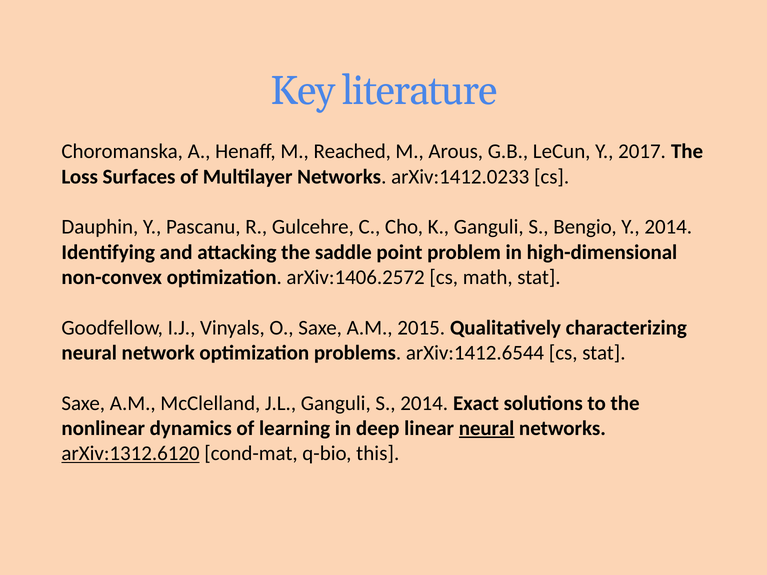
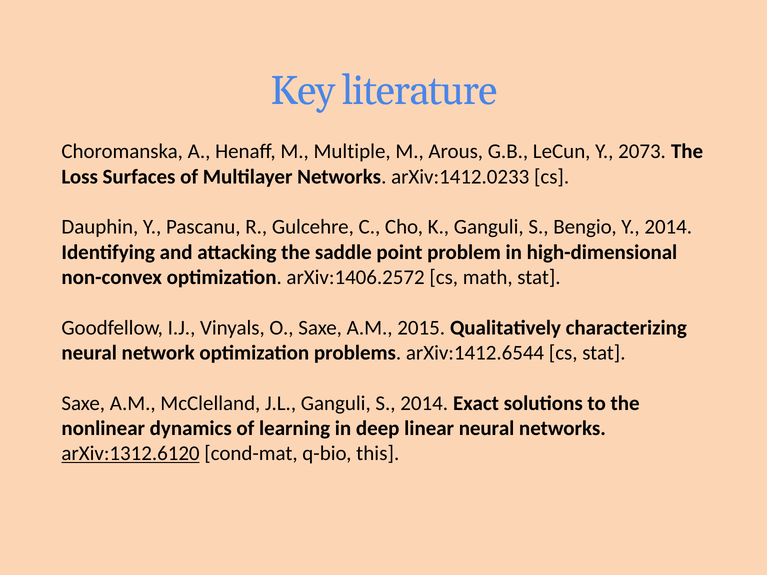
Reached: Reached -> Multiple
2017: 2017 -> 2073
neural at (487, 429) underline: present -> none
